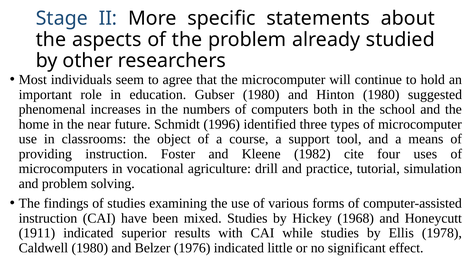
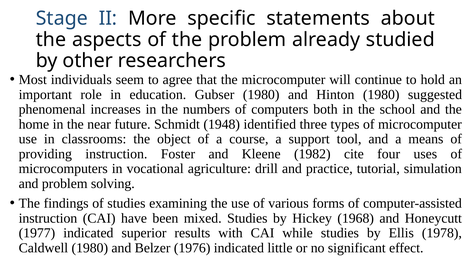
1996: 1996 -> 1948
1911: 1911 -> 1977
